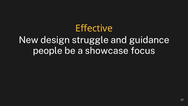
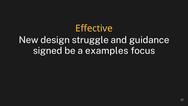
people: people -> signed
showcase: showcase -> examples
